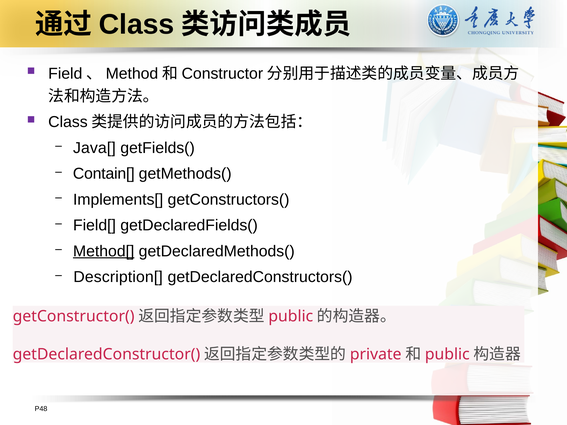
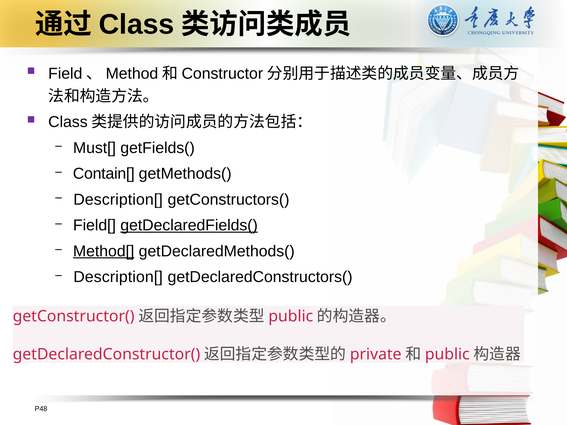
Java[: Java[ -> Must[
Implements[ at (118, 200): Implements[ -> Description[
getDeclaredFields( underline: none -> present
